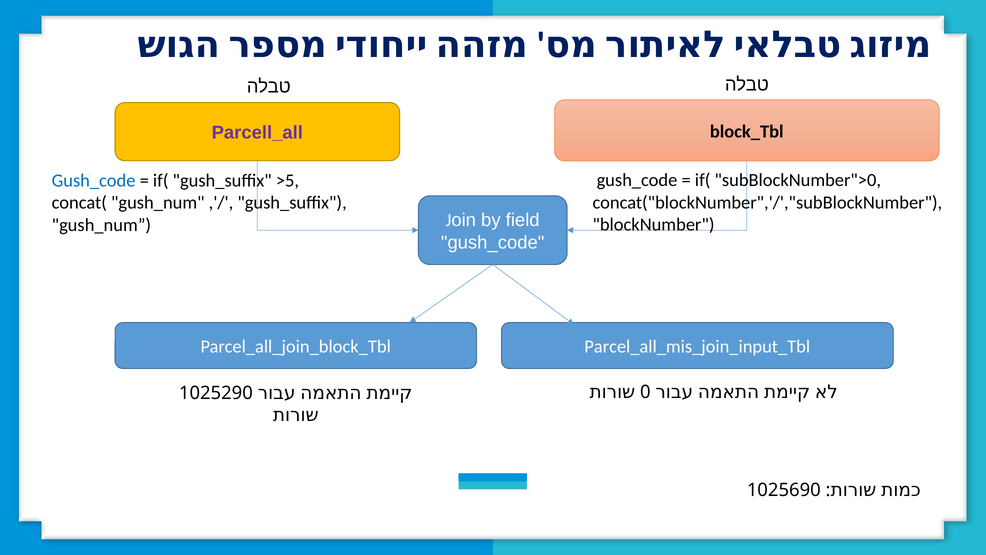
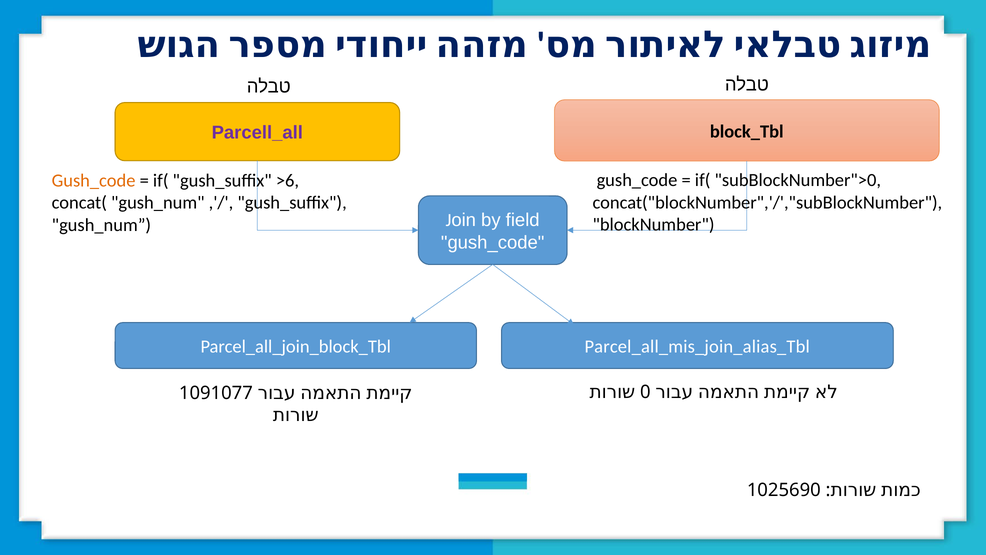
Gush_code at (94, 180) colour: blue -> orange
>5: >5 -> >6
Parcel_all_mis_join_input_Tbl: Parcel_all_mis_join_input_Tbl -> Parcel_all_mis_join_alias_Tbl
1025290: 1025290 -> 1091077
